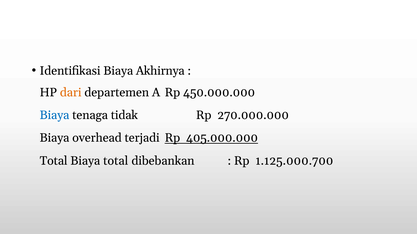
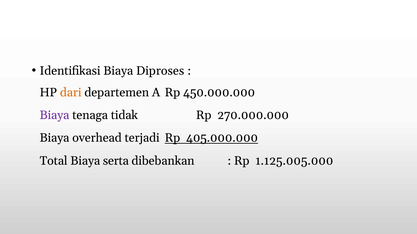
Akhirnya: Akhirnya -> Diproses
Biaya at (55, 115) colour: blue -> purple
Biaya total: total -> serta
1.125.000.700: 1.125.000.700 -> 1.125.005.000
